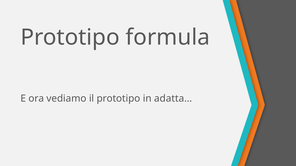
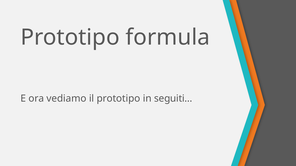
adatta…: adatta… -> seguiti…
